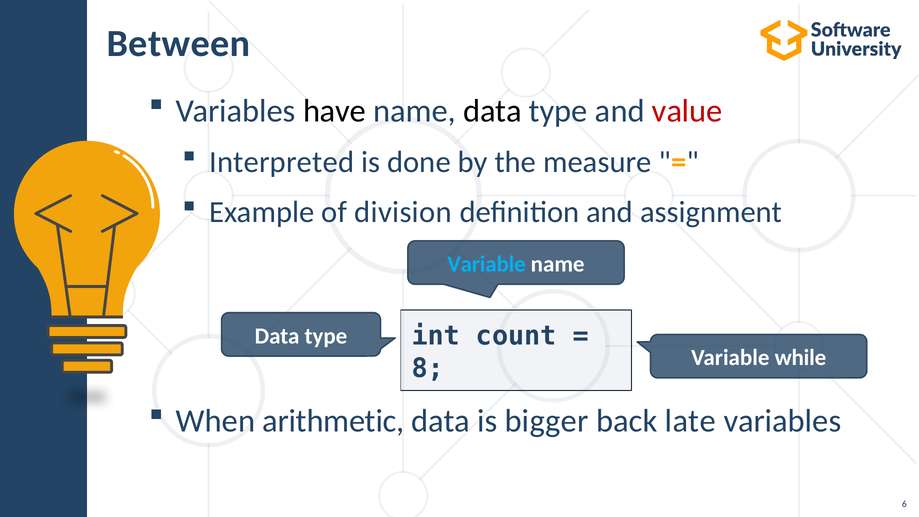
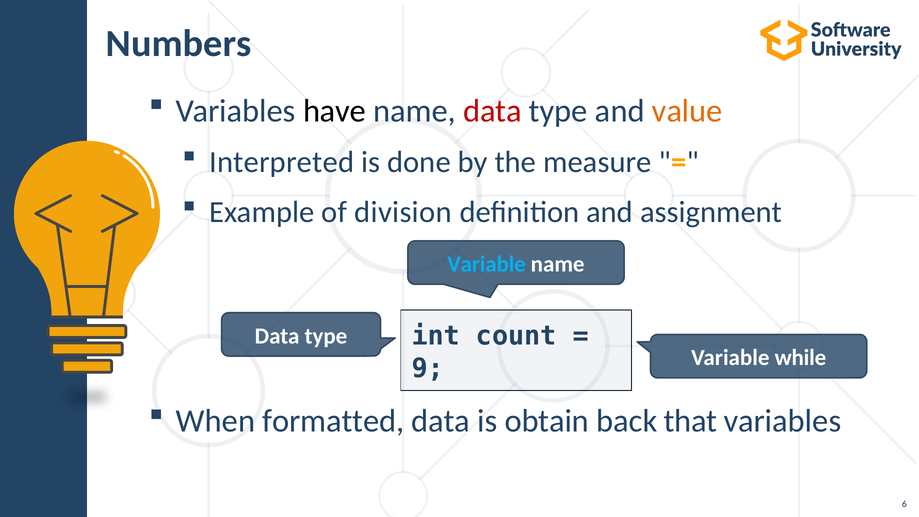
Between: Between -> Numbers
data at (492, 111) colour: black -> red
value colour: red -> orange
8: 8 -> 9
arithmetic: arithmetic -> formatted
bigger: bigger -> obtain
late: late -> that
